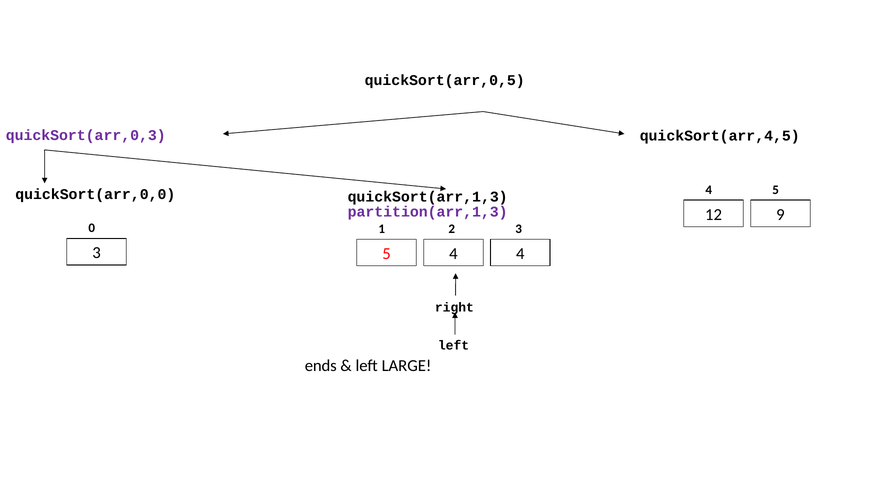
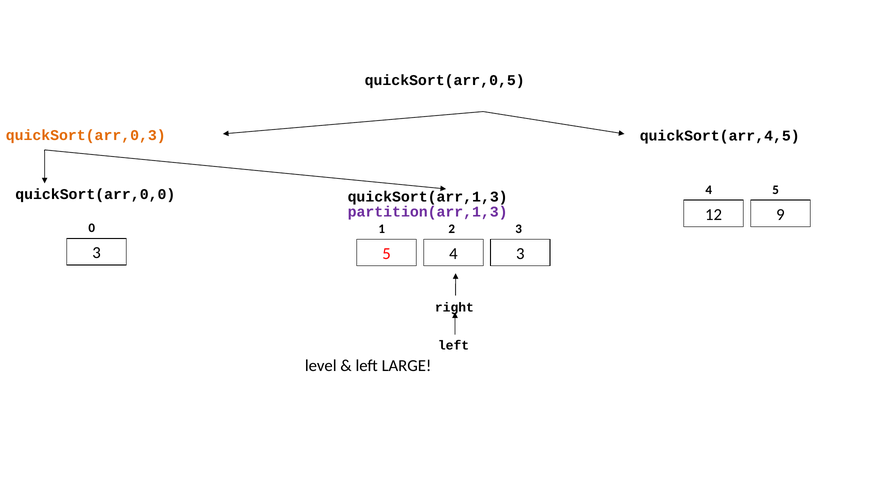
quickSort(arr,0,3 colour: purple -> orange
4 4: 4 -> 3
ends: ends -> level
